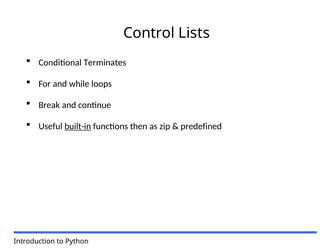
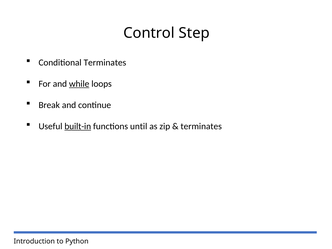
Lists: Lists -> Step
while underline: none -> present
then: then -> until
predefined at (201, 126): predefined -> terminates
